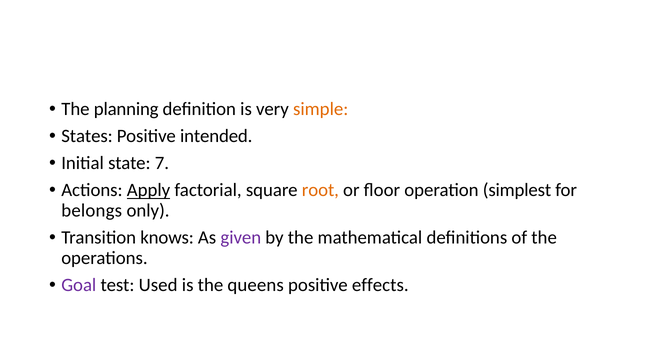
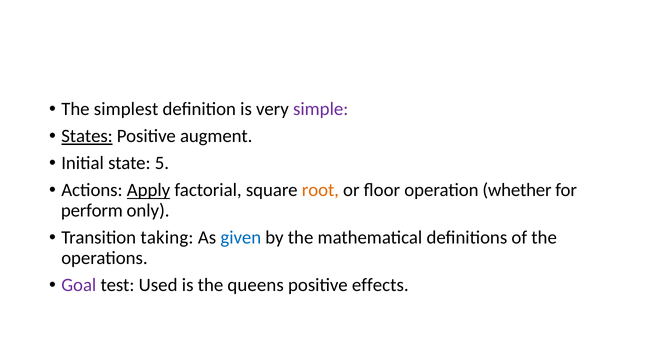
planning: planning -> simplest
simple colour: orange -> purple
States underline: none -> present
intended: intended -> augment
7: 7 -> 5
simplest: simplest -> whether
belongs: belongs -> perform
knows: knows -> taking
given colour: purple -> blue
